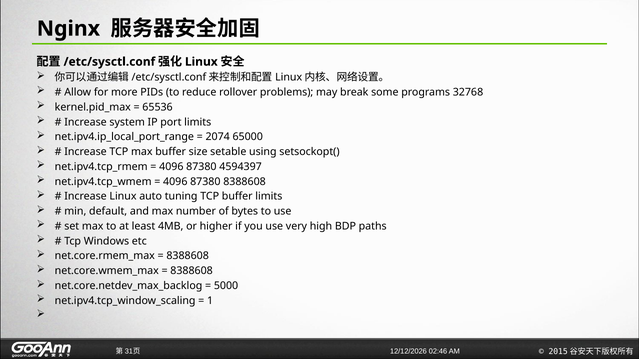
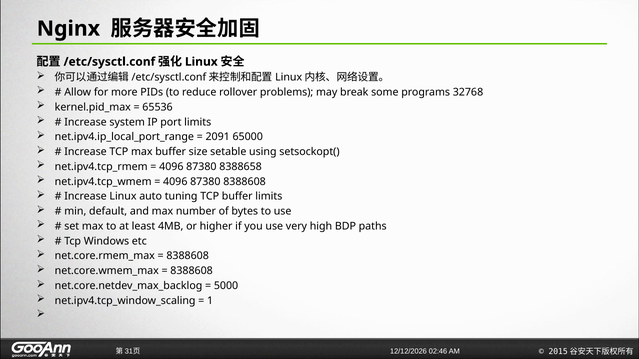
2074: 2074 -> 2091
4594397: 4594397 -> 8388658
